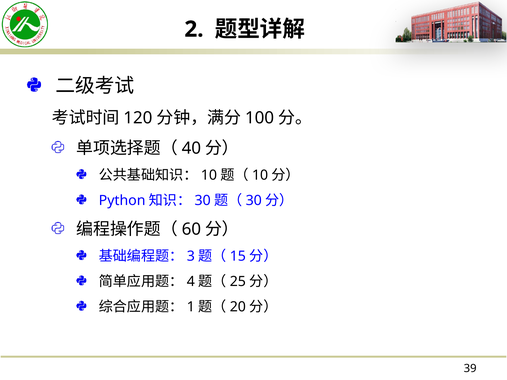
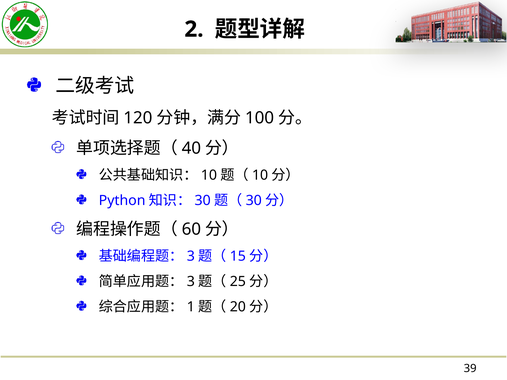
4 at (191, 282): 4 -> 3
